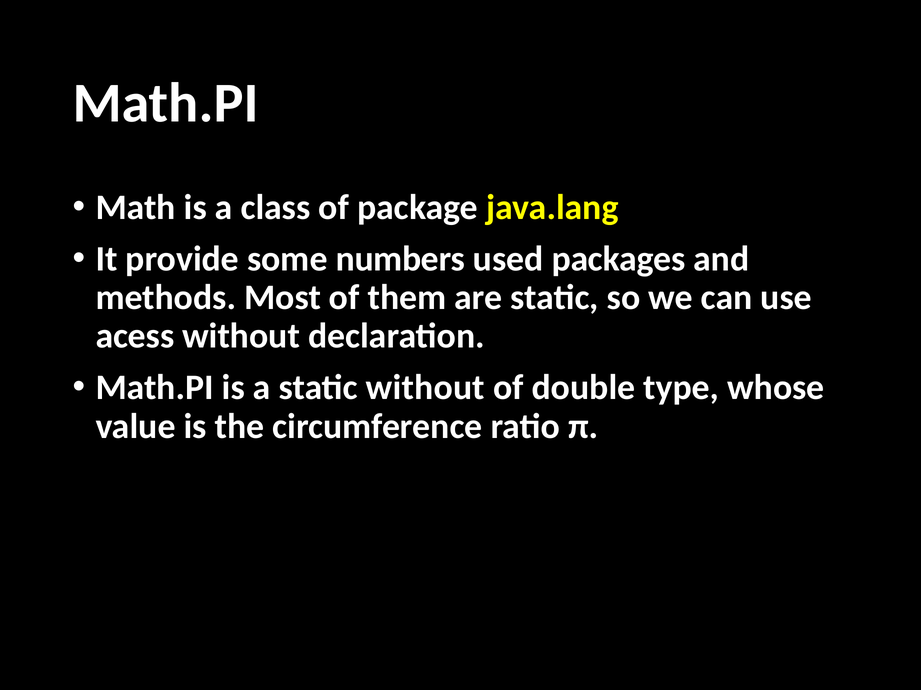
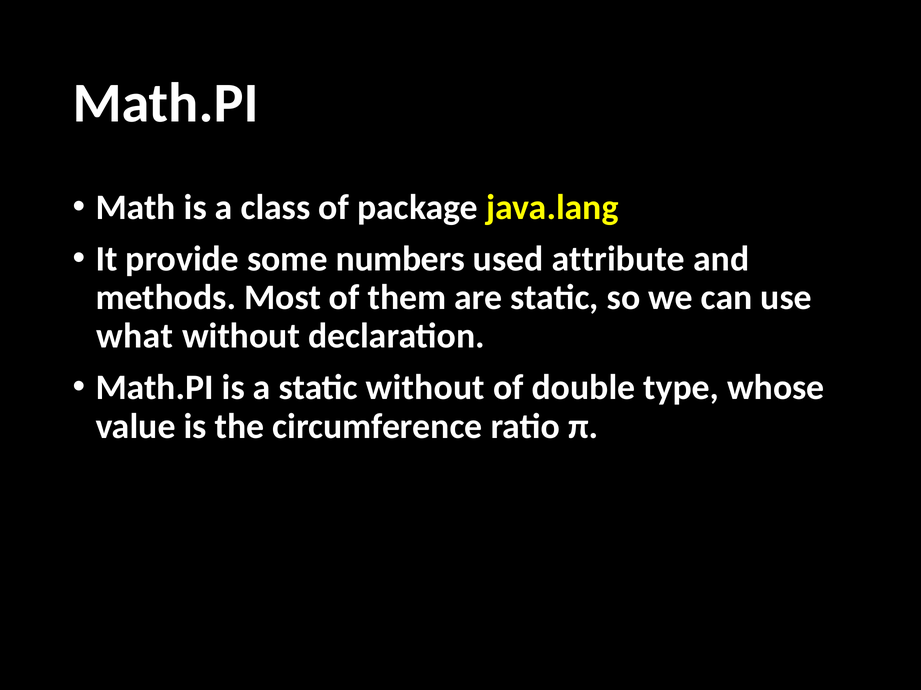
packages: packages -> attribute
acess: acess -> what
